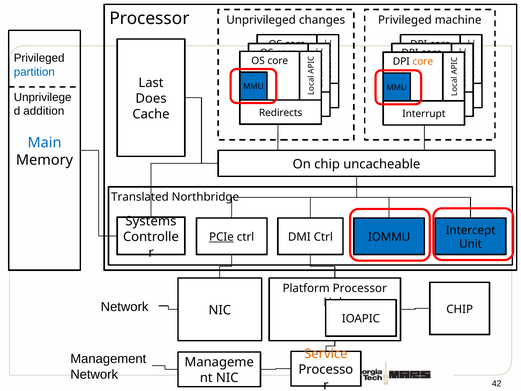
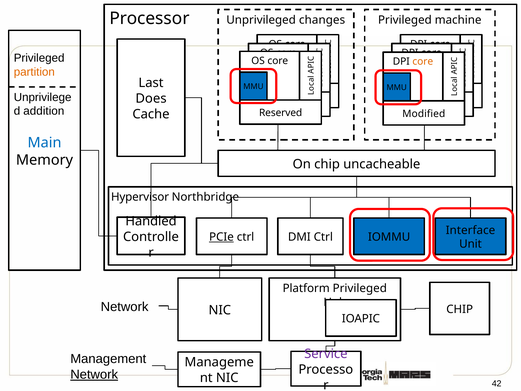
partition colour: blue -> orange
Redirects: Redirects -> Reserved
Interrupt: Interrupt -> Modified
Translated: Translated -> Hypervisor
Systems: Systems -> Handled
Intercept at (471, 230): Intercept -> Interface
Platform Processor: Processor -> Privileged
Service colour: orange -> purple
Network at (94, 374) underline: none -> present
